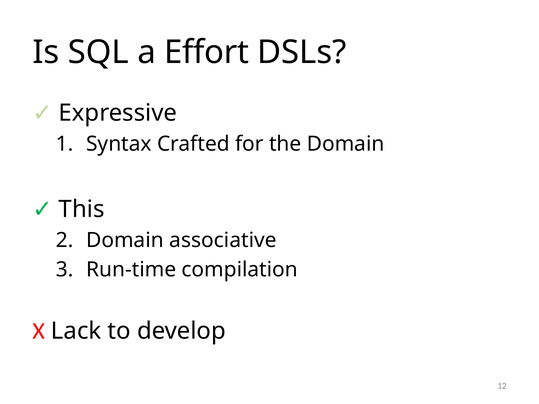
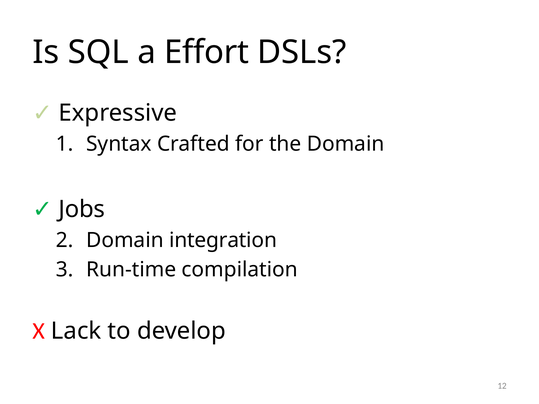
This: This -> Jobs
associative: associative -> integration
